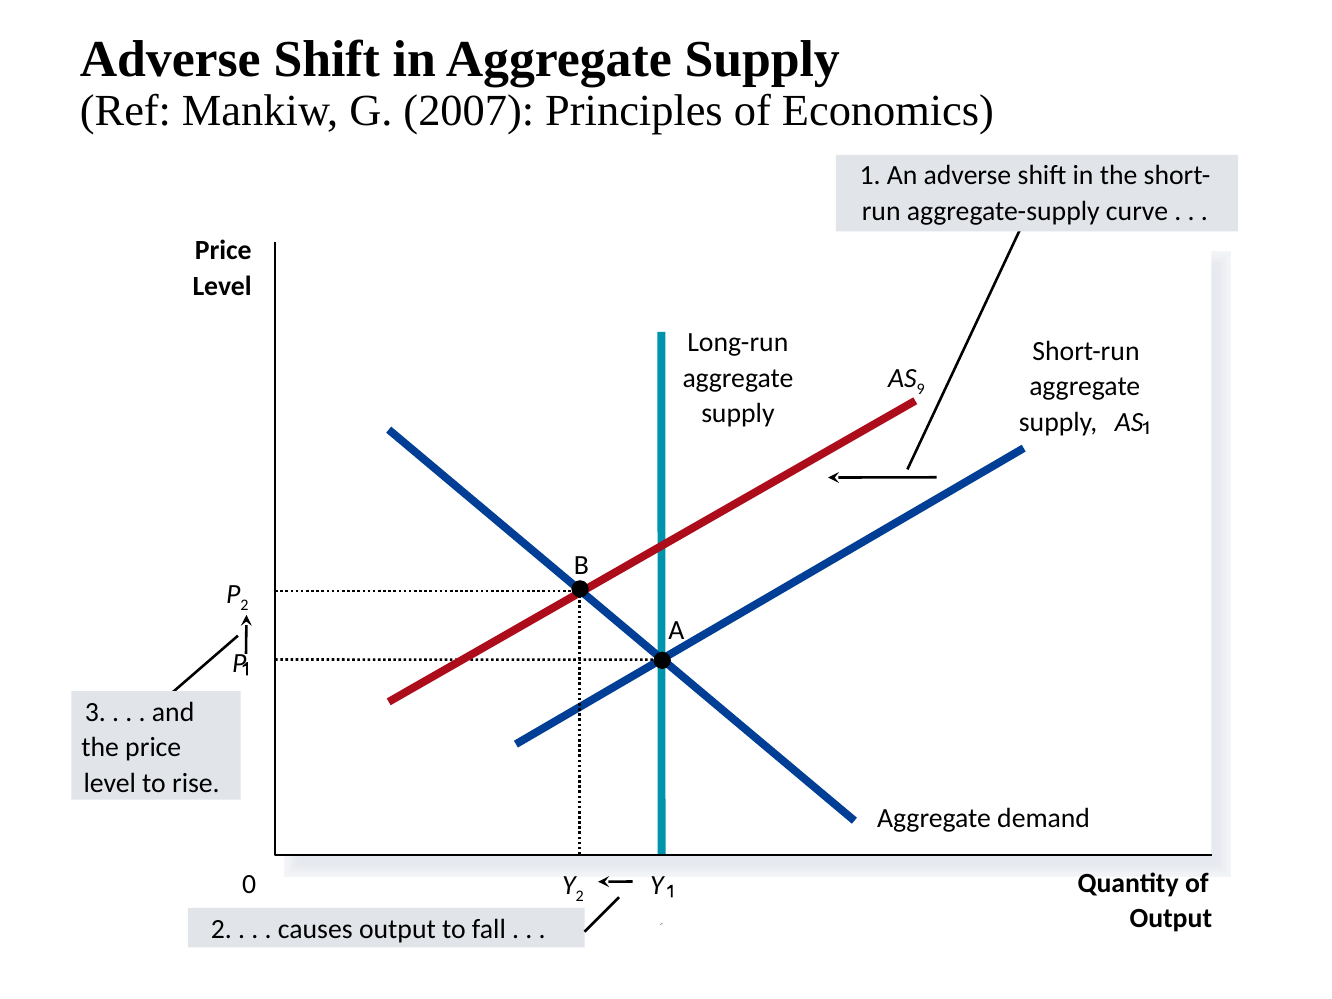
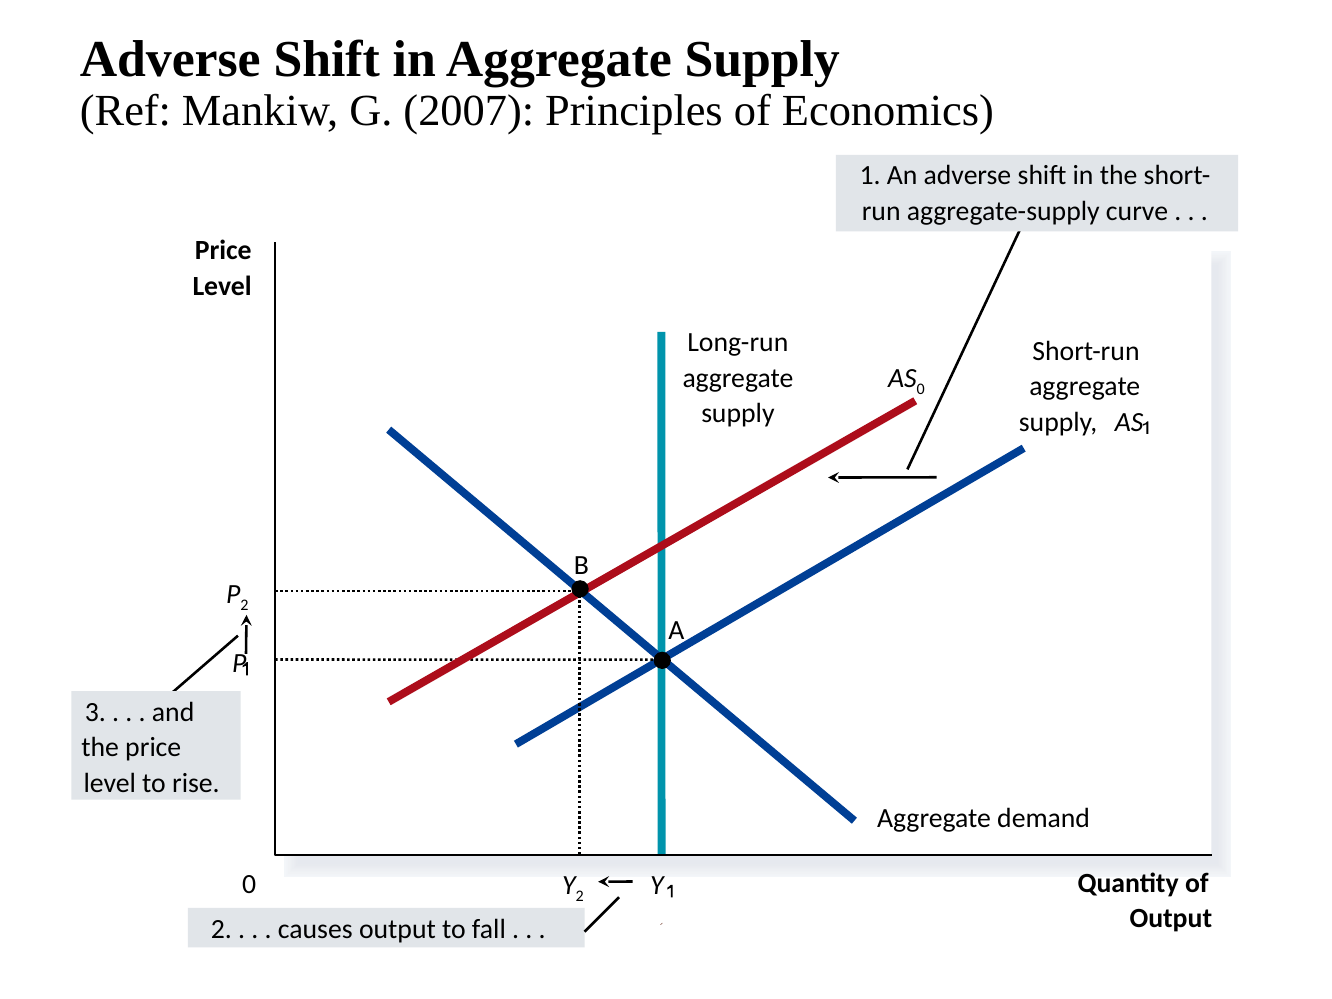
AS 9: 9 -> 0
